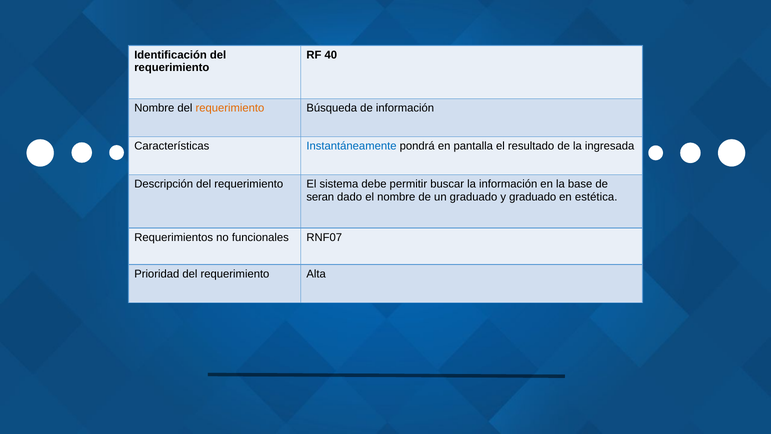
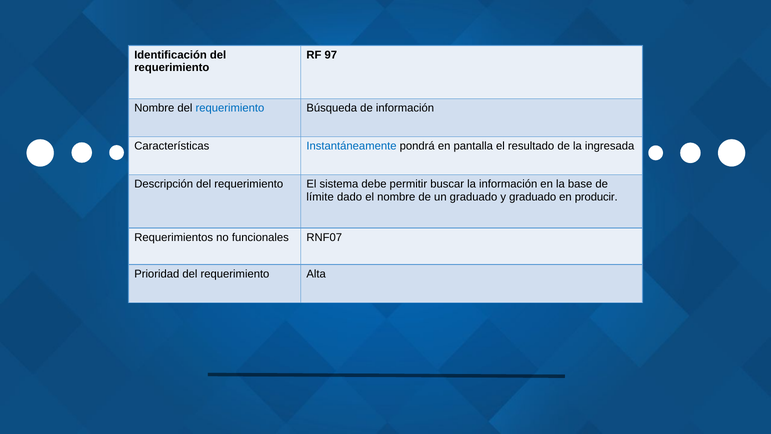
40: 40 -> 97
requerimiento at (230, 108) colour: orange -> blue
seran: seran -> límite
estética: estética -> producir
